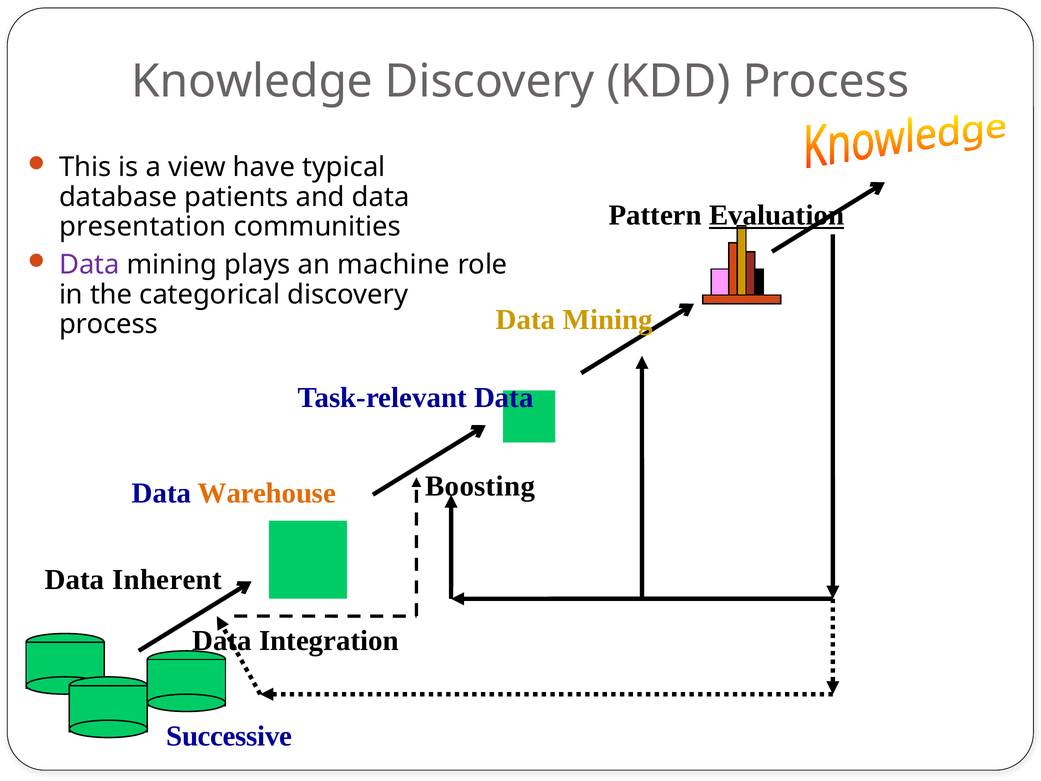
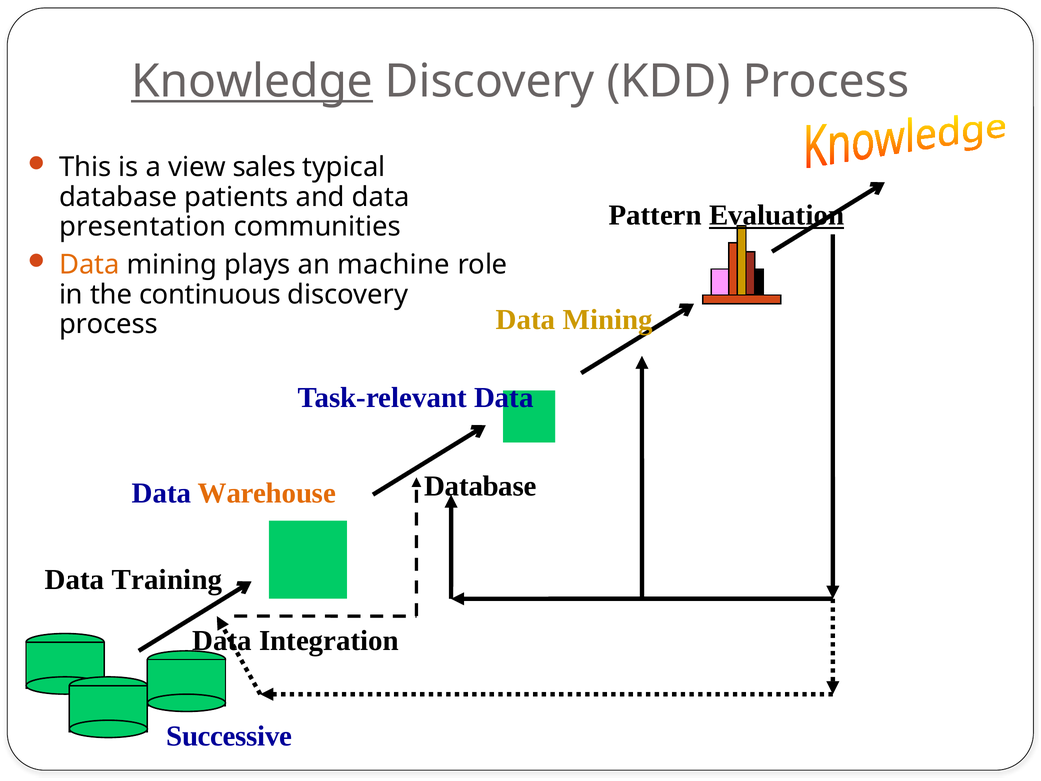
Knowledge underline: none -> present
have: have -> sales
Data at (89, 265) colour: purple -> orange
categorical: categorical -> continuous
Boosting at (480, 486): Boosting -> Database
Inherent: Inherent -> Training
